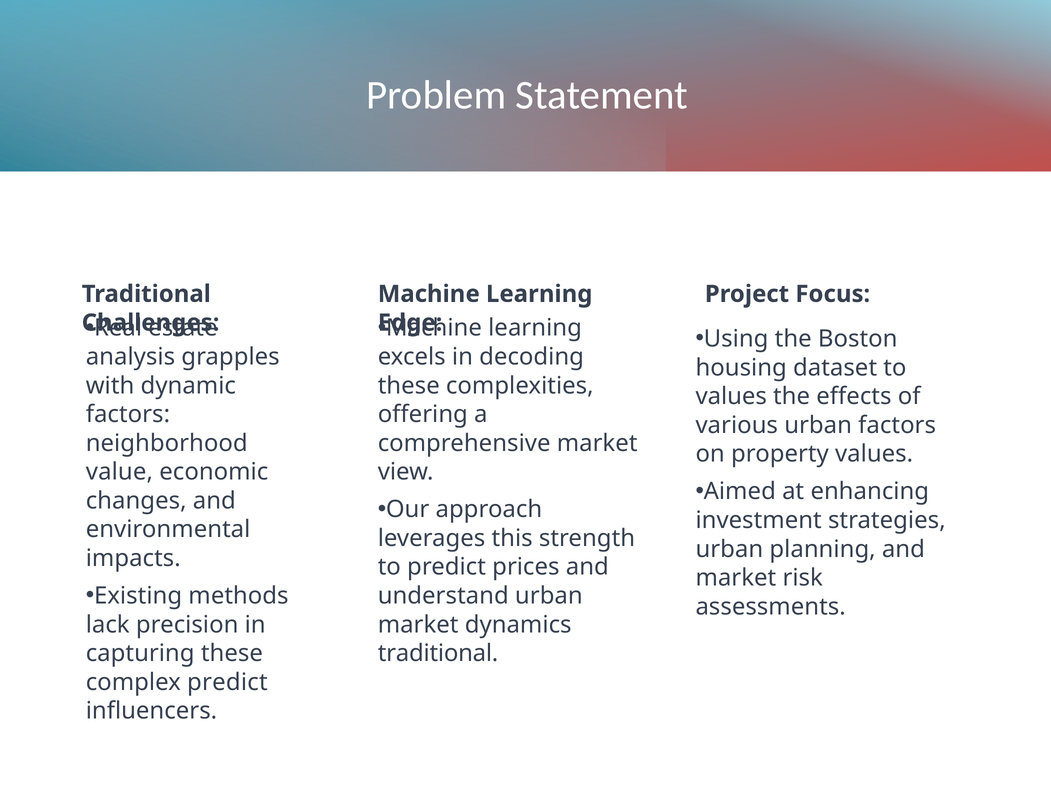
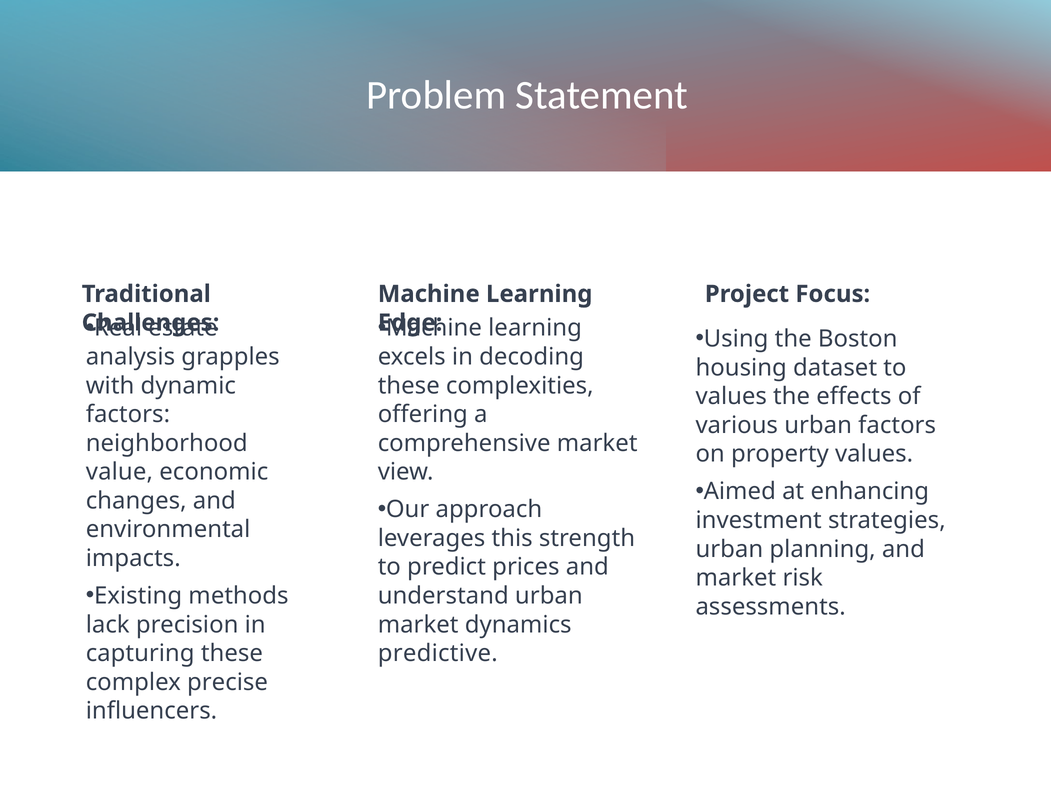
traditional at (438, 653): traditional -> predictive
complex predict: predict -> precise
